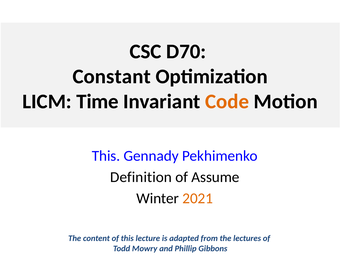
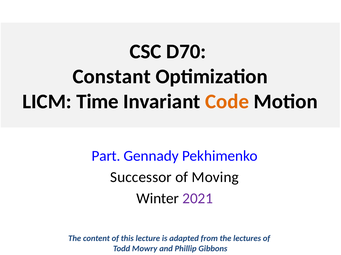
This at (106, 156): This -> Part
Definition: Definition -> Successor
Assume: Assume -> Moving
2021 colour: orange -> purple
